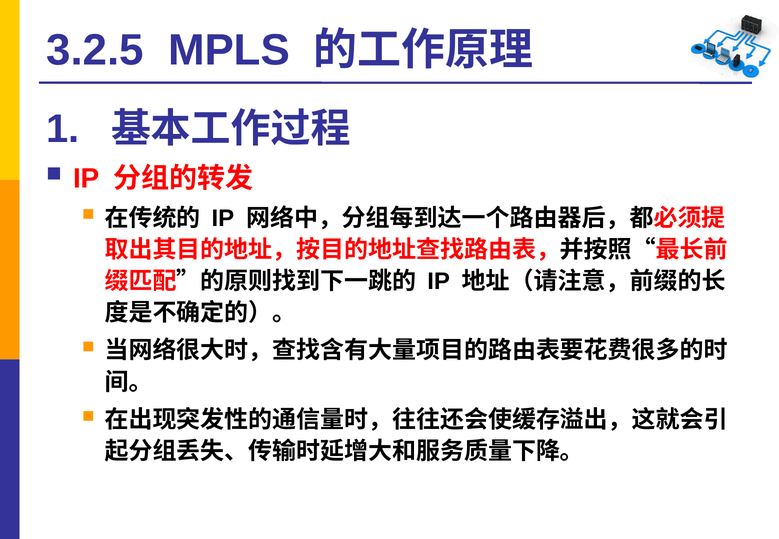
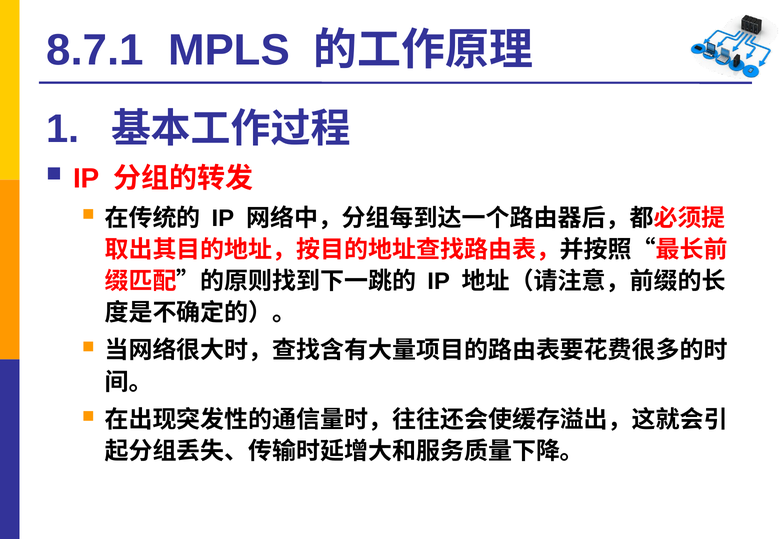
3.2.5: 3.2.5 -> 8.7.1
